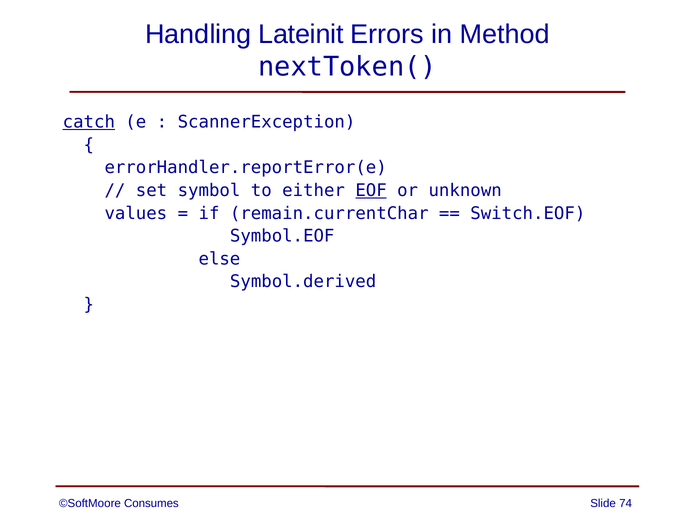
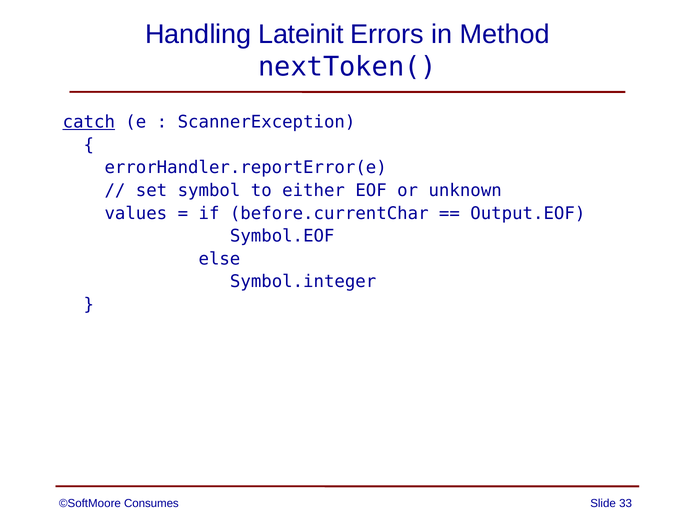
EOF underline: present -> none
remain.currentChar: remain.currentChar -> before.currentChar
Switch.EOF: Switch.EOF -> Output.EOF
Symbol.derived: Symbol.derived -> Symbol.integer
74: 74 -> 33
